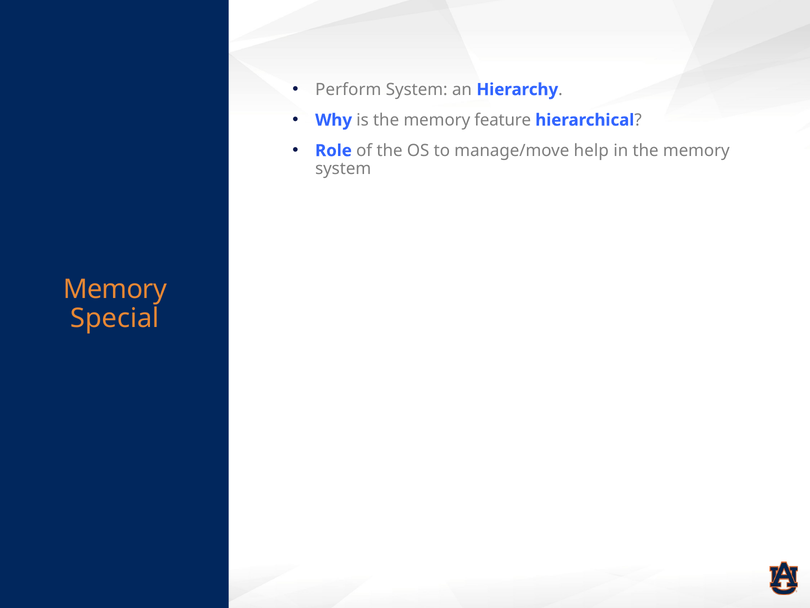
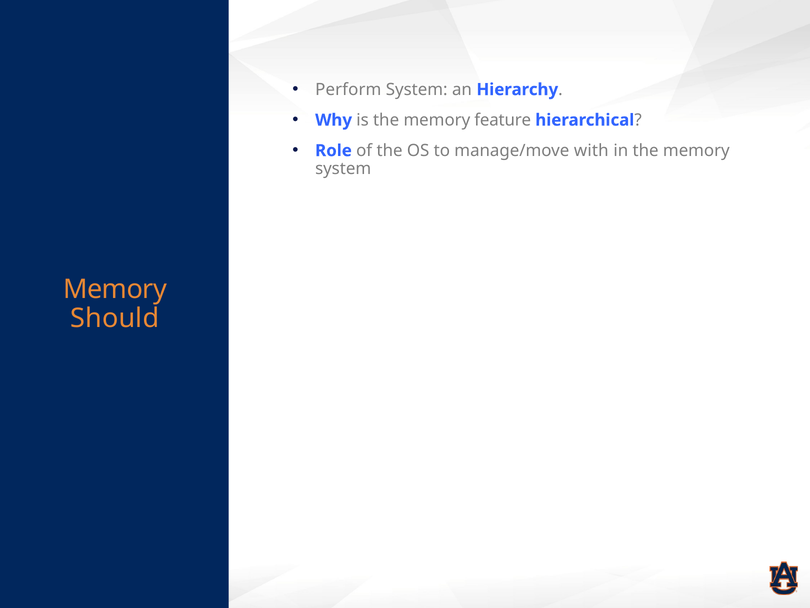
help: help -> with
Special: Special -> Should
